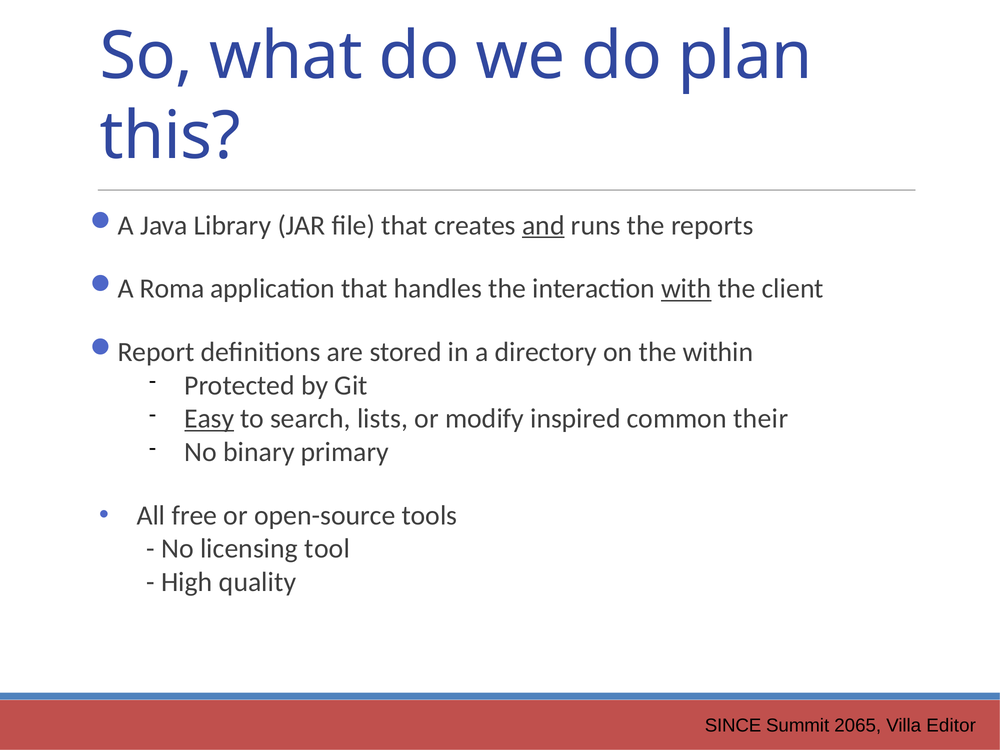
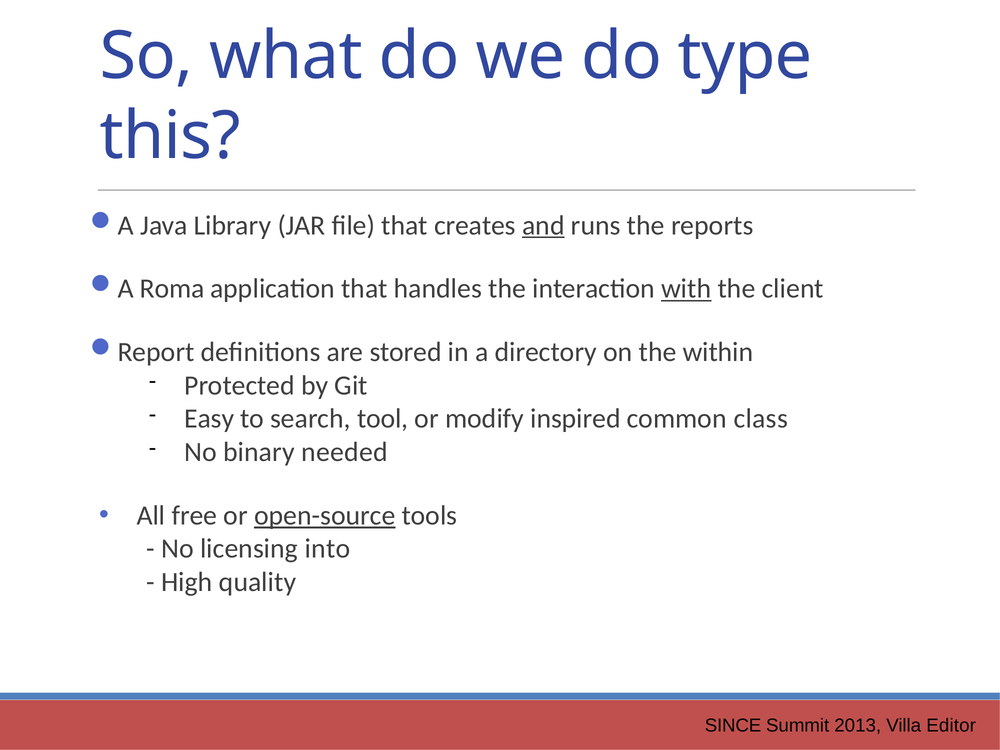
plan: plan -> type
Easy underline: present -> none
lists: lists -> tool
their: their -> class
primary: primary -> needed
open-source underline: none -> present
tool: tool -> into
2065: 2065 -> 2013
